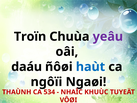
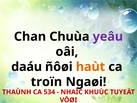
Troïn: Troïn -> Chan
haùt colour: blue -> orange
ngôïi: ngôïi -> troïn
